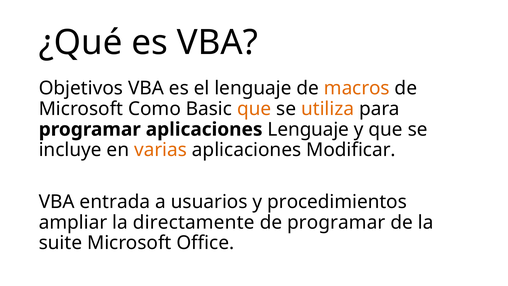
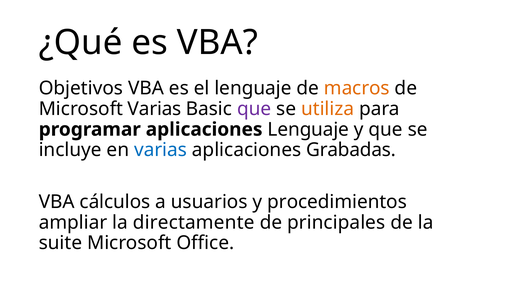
Microsoft Como: Como -> Varias
que at (254, 109) colour: orange -> purple
varias at (161, 150) colour: orange -> blue
Modificar: Modificar -> Grabadas
entrada: entrada -> cálculos
de programar: programar -> principales
